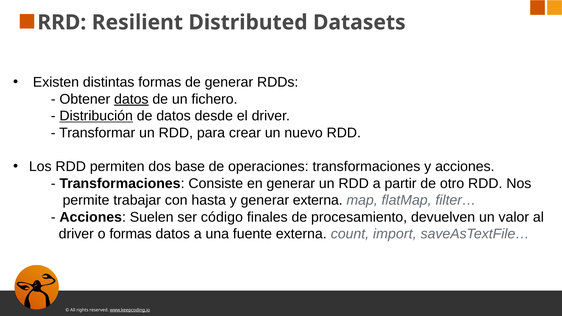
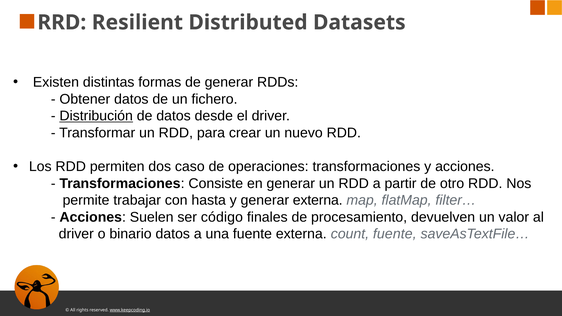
datos at (131, 99) underline: present -> none
base: base -> caso
o formas: formas -> binario
count import: import -> fuente
